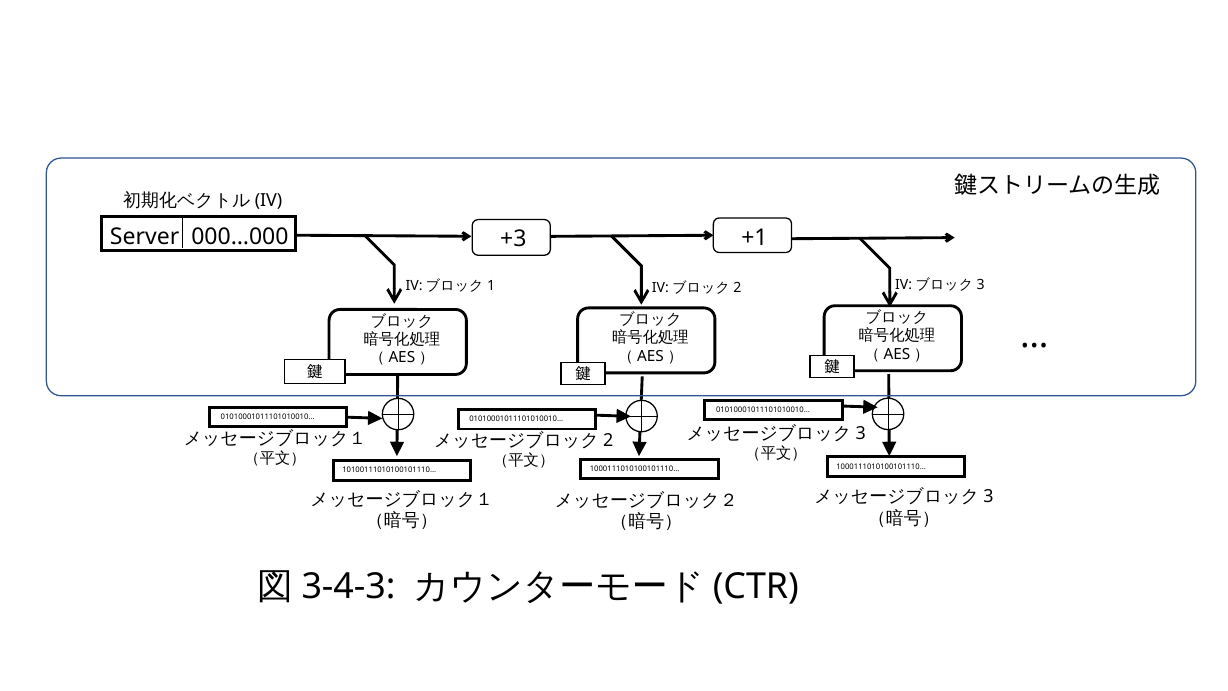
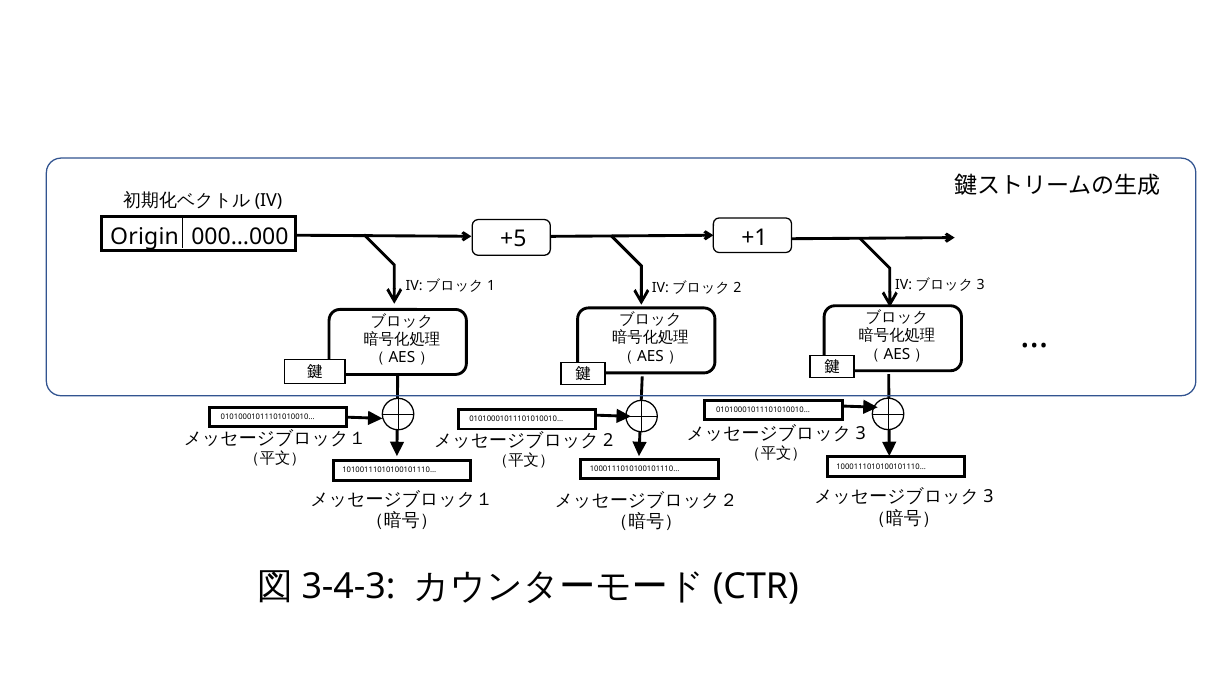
Server: Server -> Origin
+3: +3 -> +5
